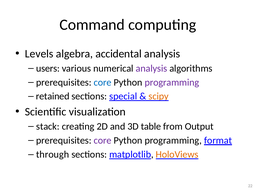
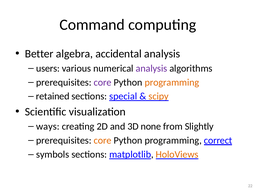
Levels: Levels -> Better
core at (103, 82) colour: blue -> purple
programming at (172, 82) colour: purple -> orange
stack: stack -> ways
table: table -> none
Output: Output -> Slightly
core at (103, 140) colour: purple -> orange
format: format -> correct
through: through -> symbols
